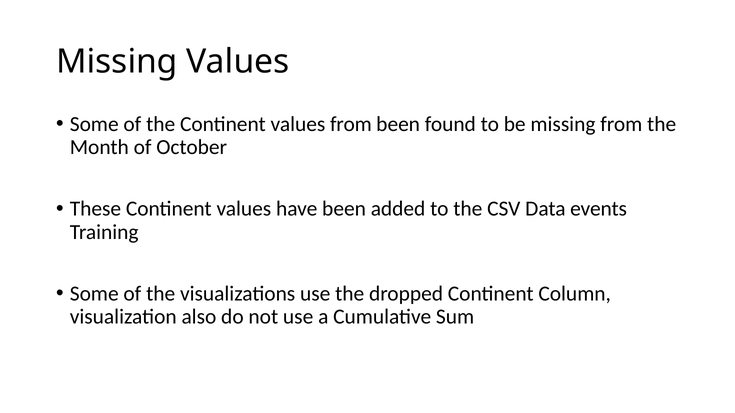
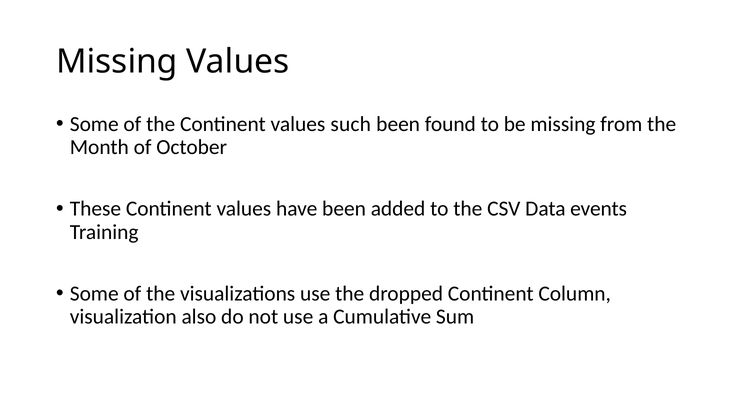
values from: from -> such
